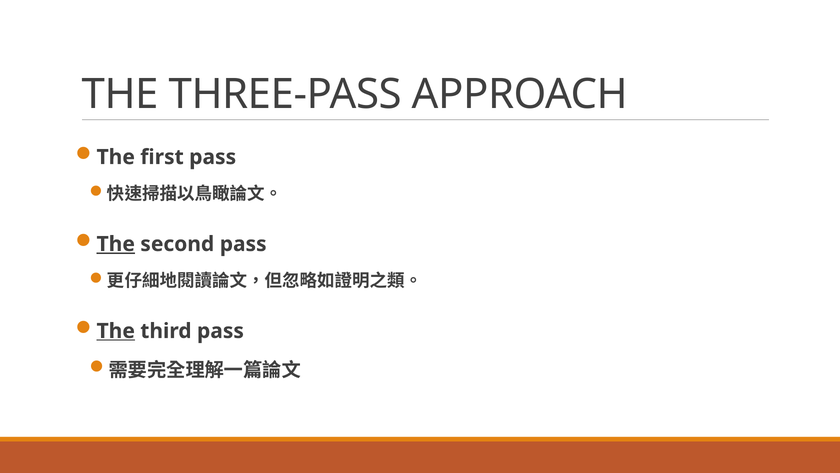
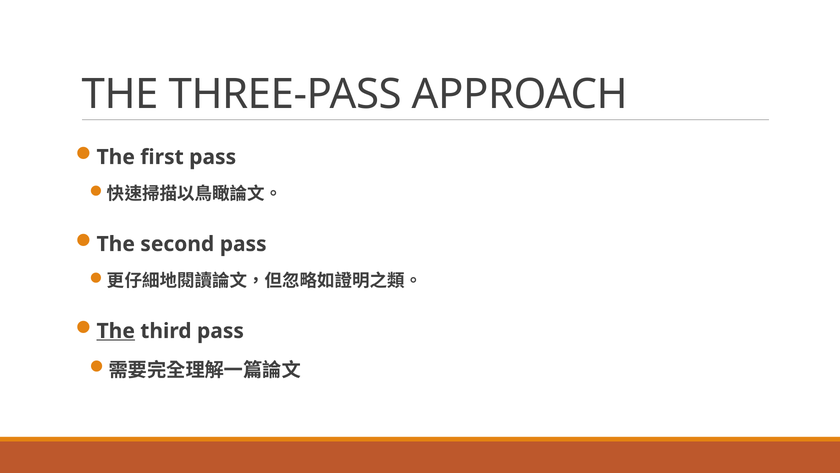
The at (116, 244) underline: present -> none
